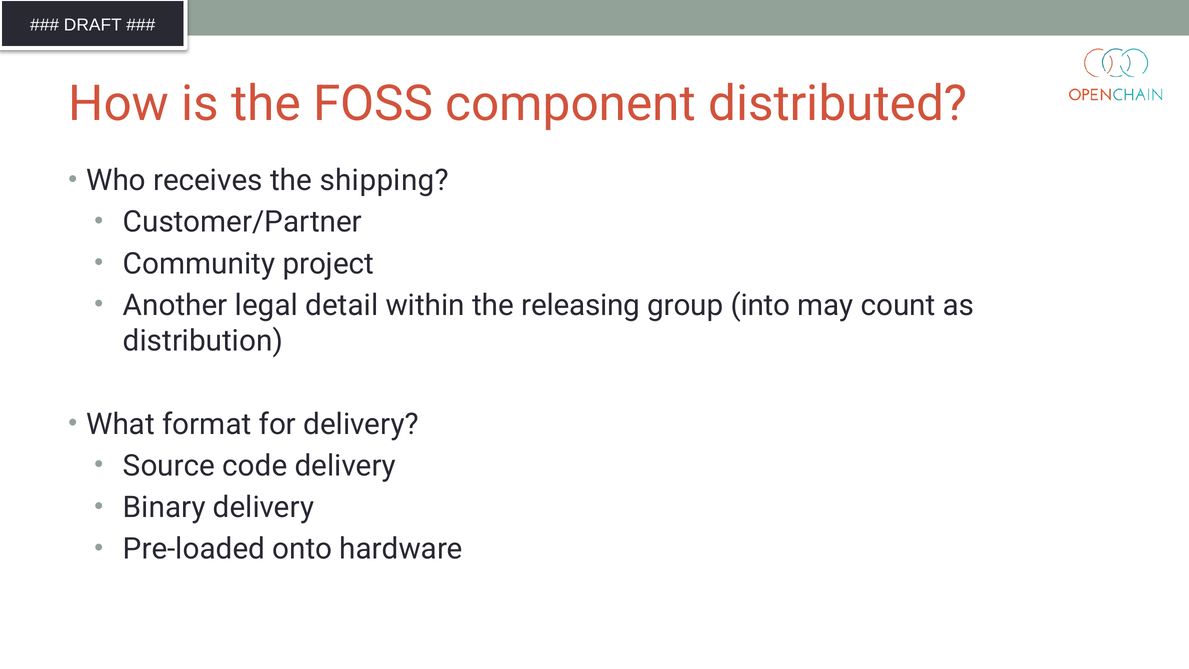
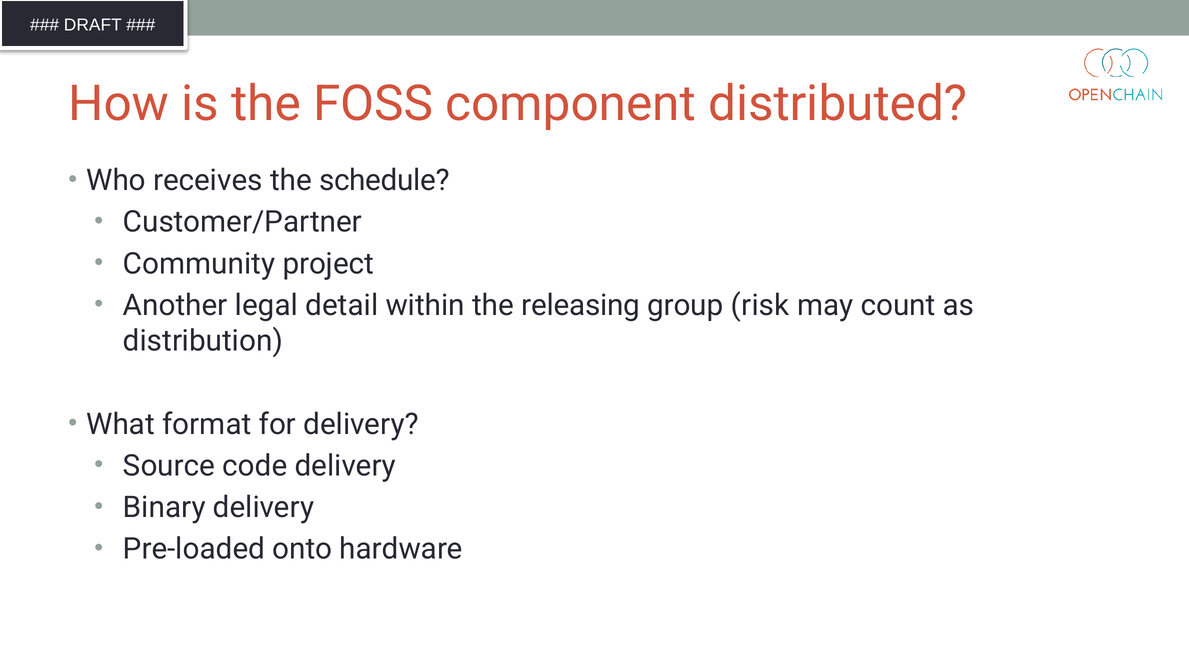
shipping: shipping -> schedule
into: into -> risk
